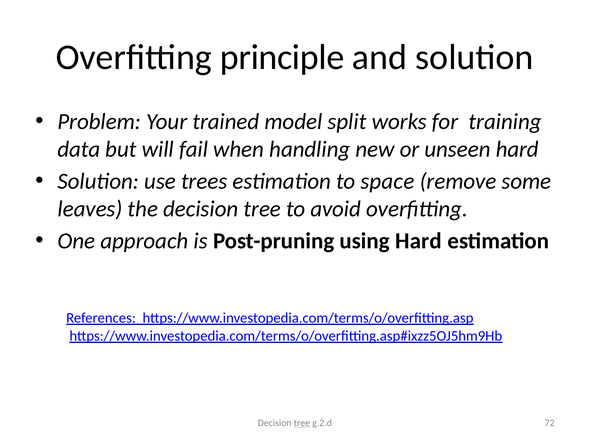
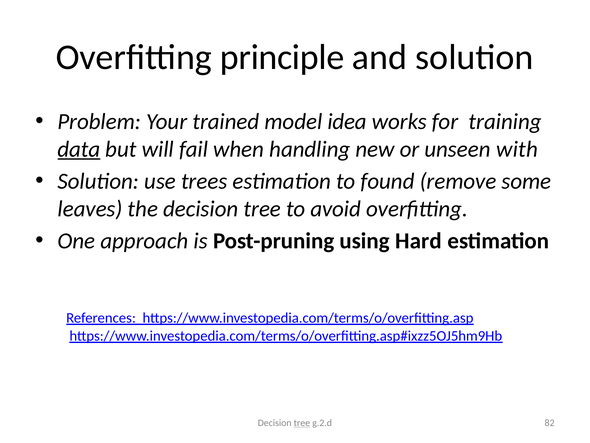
split: split -> idea
data underline: none -> present
unseen hard: hard -> with
space: space -> found
72: 72 -> 82
